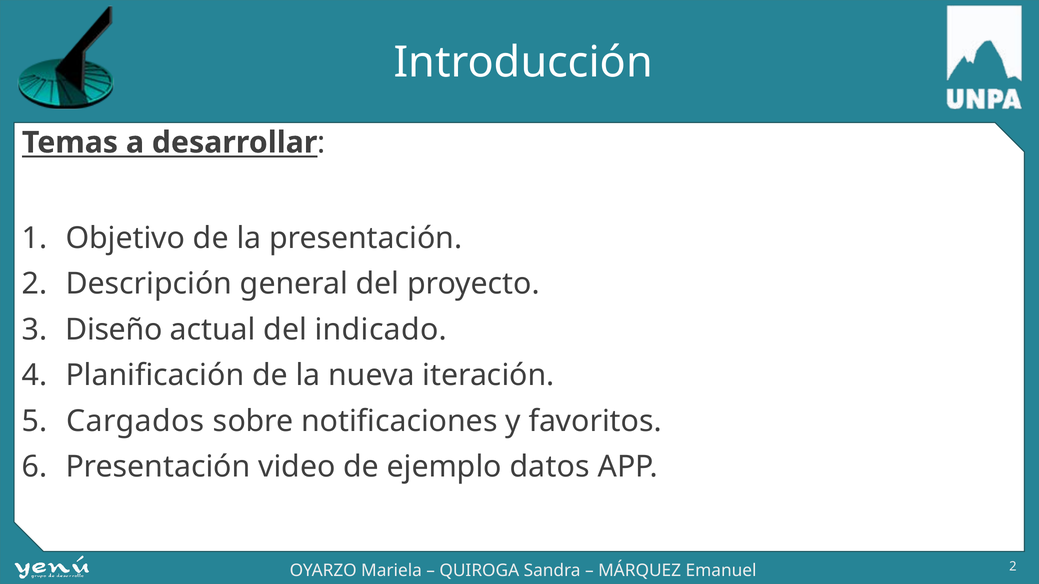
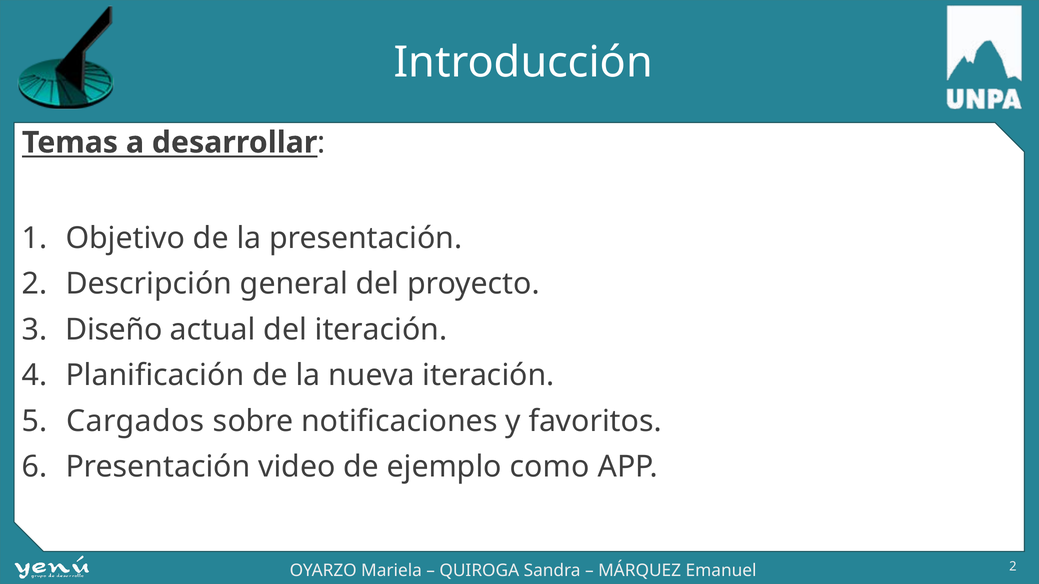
del indicado: indicado -> iteración
datos: datos -> como
